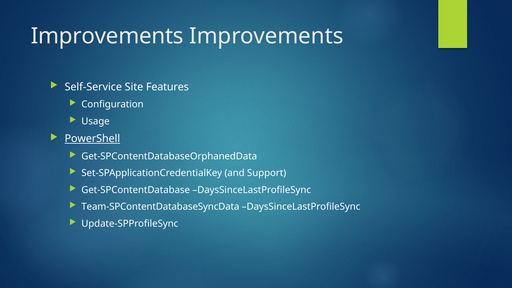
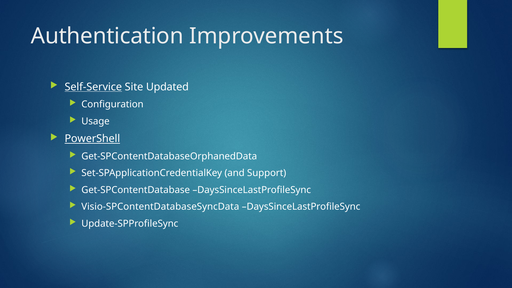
Improvements at (107, 36): Improvements -> Authentication
Self-Service underline: none -> present
Features: Features -> Updated
Team-SPContentDatabaseSyncData: Team-SPContentDatabaseSyncData -> Visio-SPContentDatabaseSyncData
